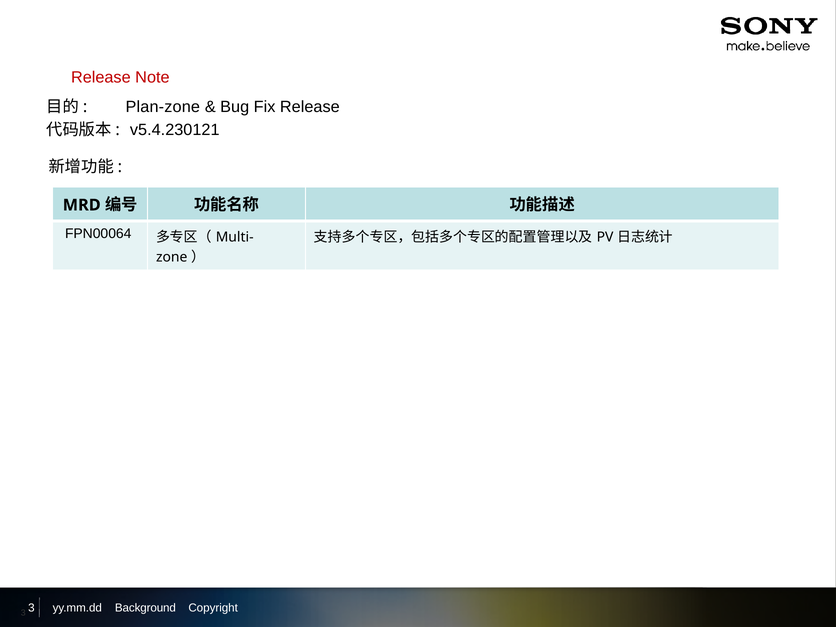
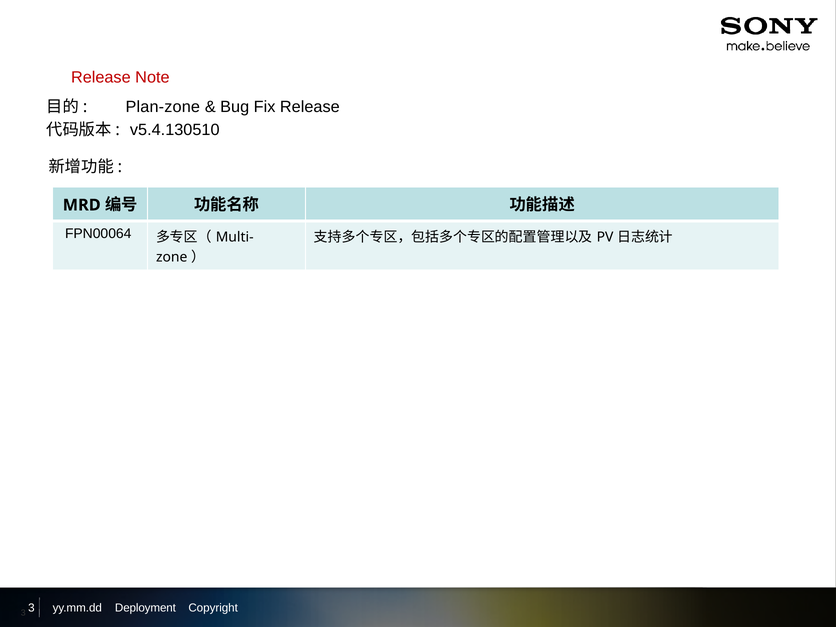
v5.4.230121: v5.4.230121 -> v5.4.130510
Background: Background -> Deployment
